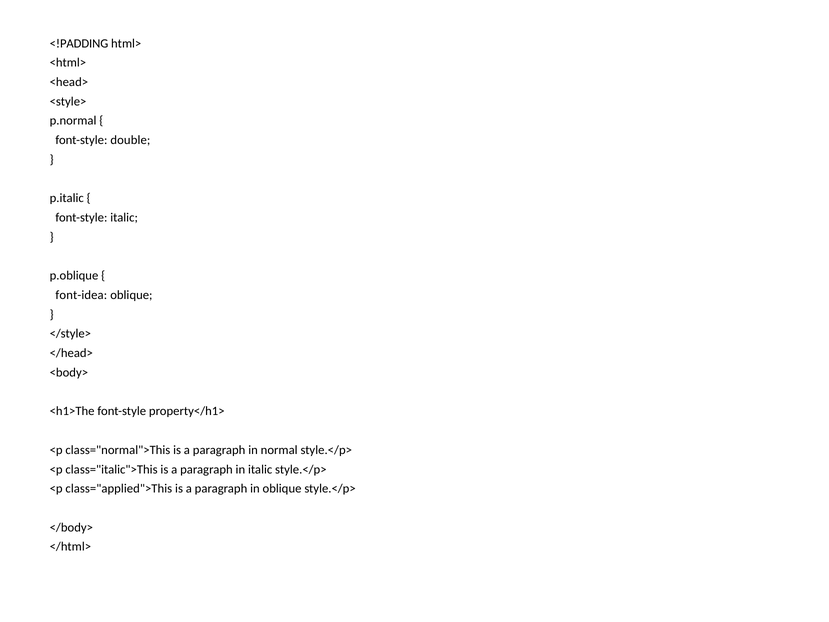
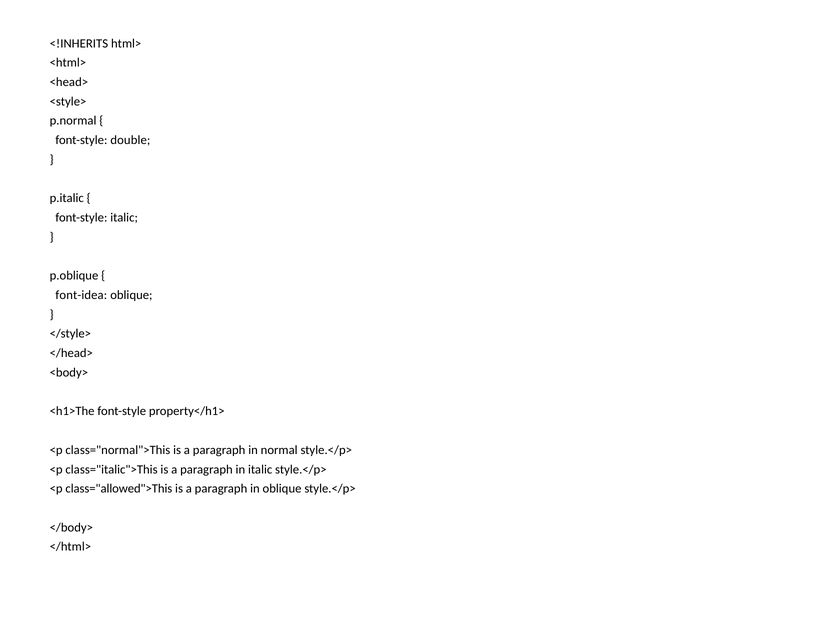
<!PADDING: <!PADDING -> <!INHERITS
class="applied">This: class="applied">This -> class="allowed">This
